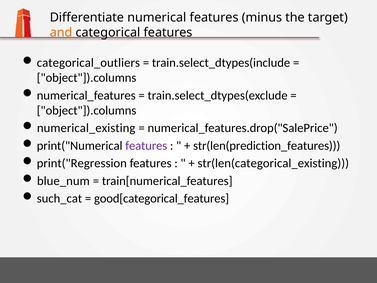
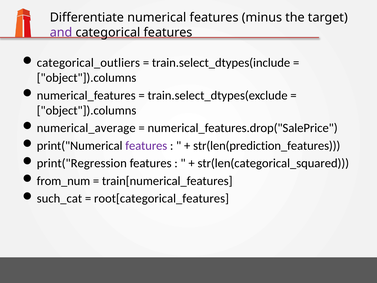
and colour: orange -> purple
numerical_existing: numerical_existing -> numerical_average
str(len(categorical_existing: str(len(categorical_existing -> str(len(categorical_squared
blue_num: blue_num -> from_num
good[categorical_features: good[categorical_features -> root[categorical_features
